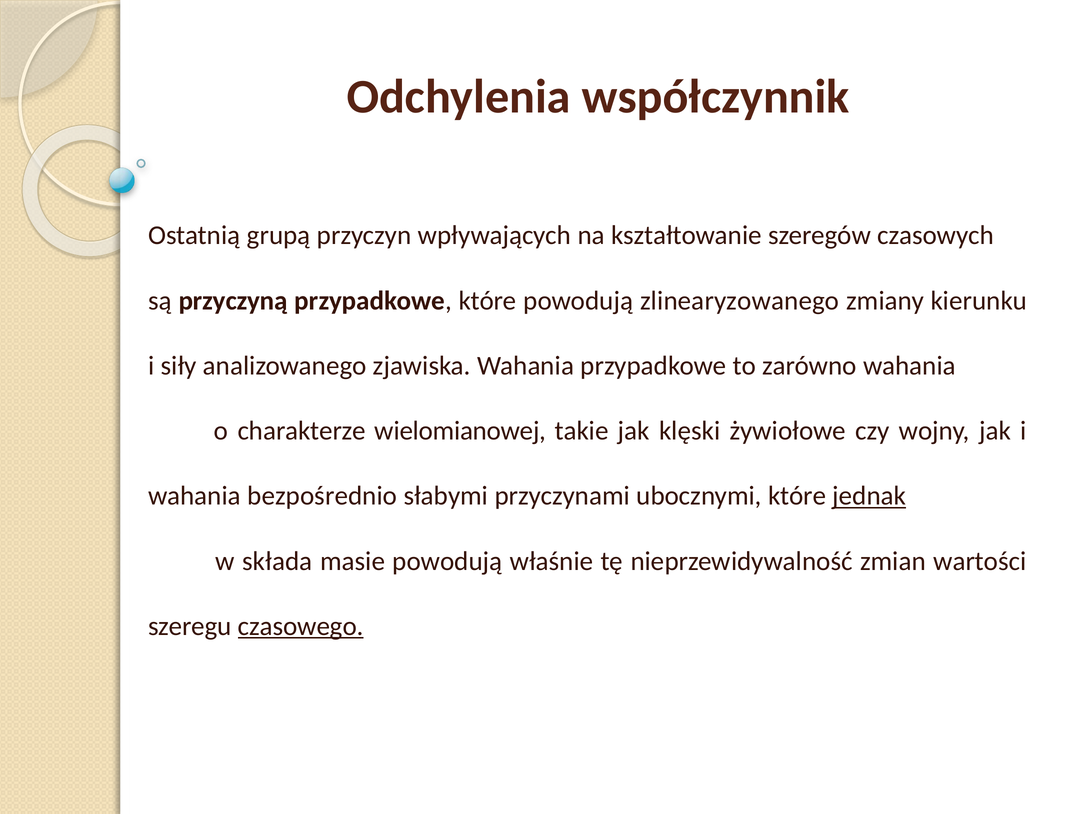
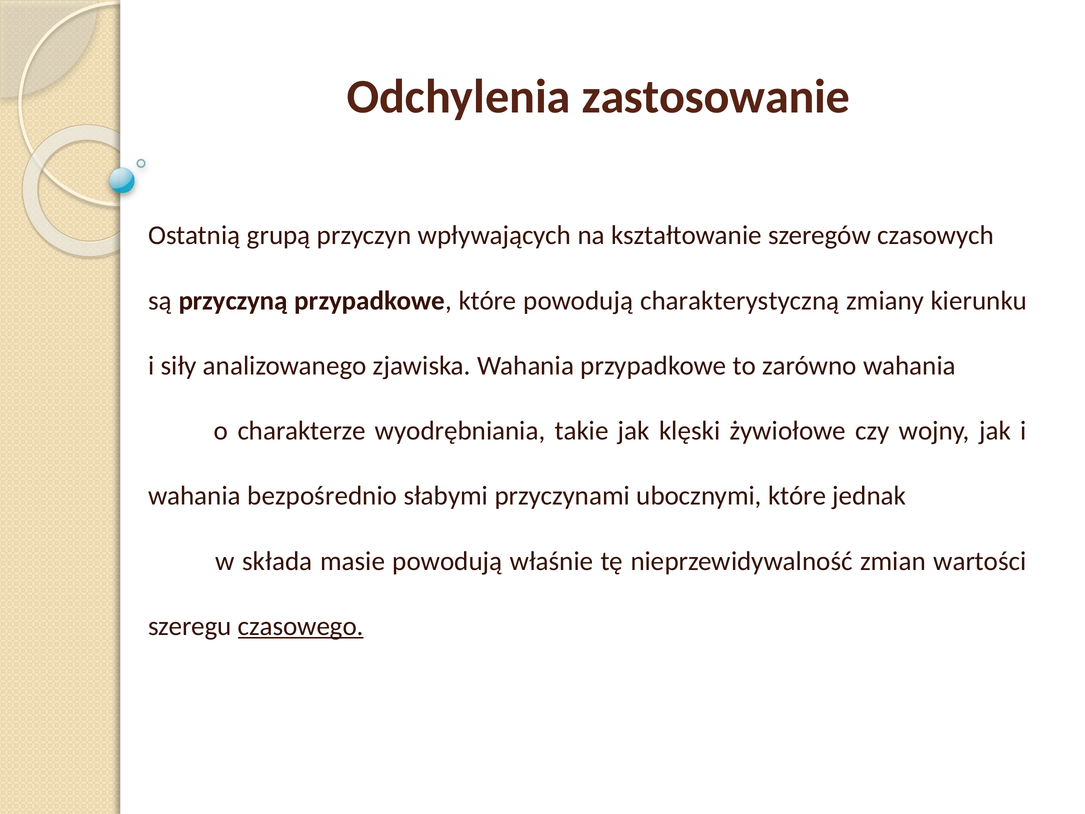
współczynnik: współczynnik -> zastosowanie
zlinearyzowanego: zlinearyzowanego -> charakterystyczną
wielomianowej: wielomianowej -> wyodrębniania
jednak underline: present -> none
